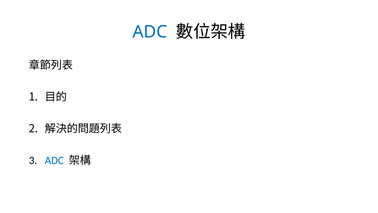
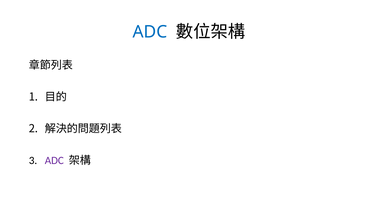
ADC at (54, 160) colour: blue -> purple
